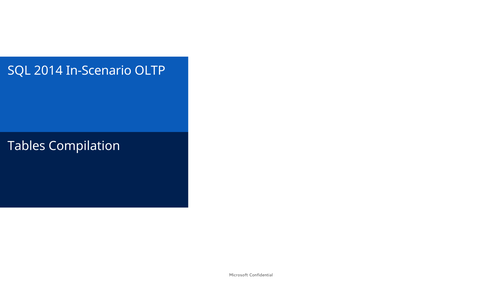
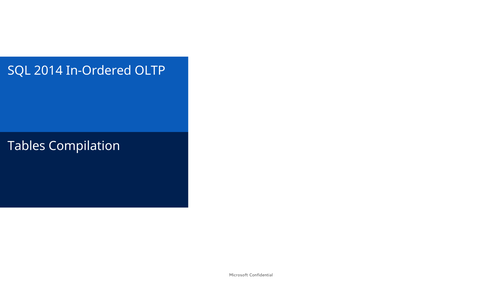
In-Scenario: In-Scenario -> In-Ordered
